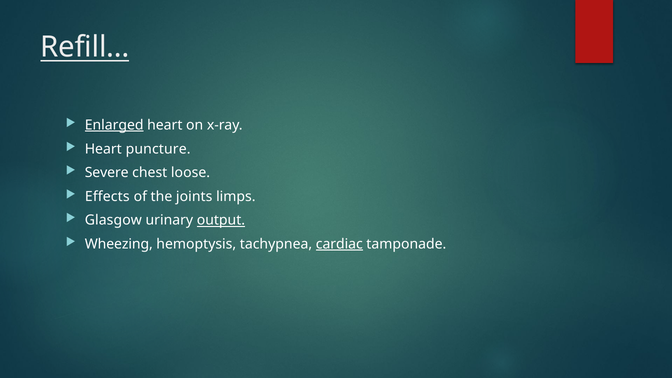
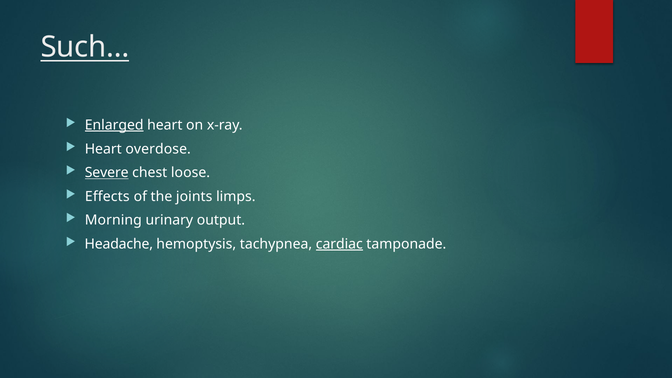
Refill…: Refill… -> Such…
puncture: puncture -> overdose
Severe underline: none -> present
Glasgow: Glasgow -> Morning
output underline: present -> none
Wheezing: Wheezing -> Headache
